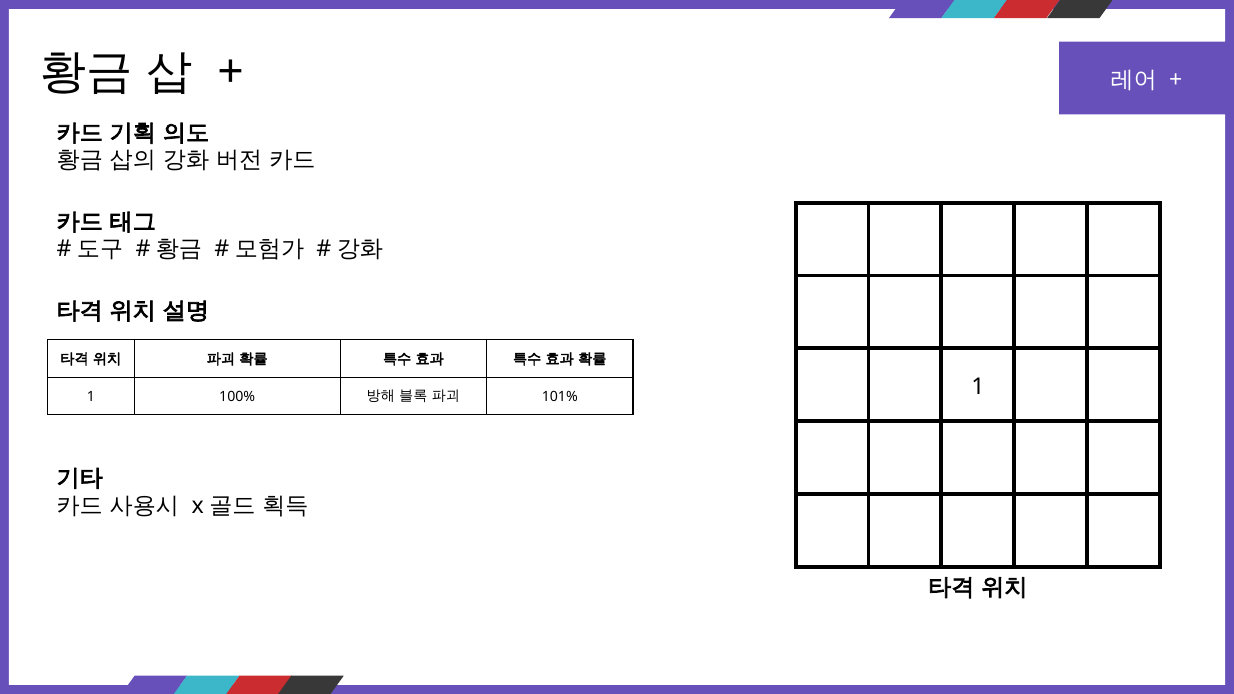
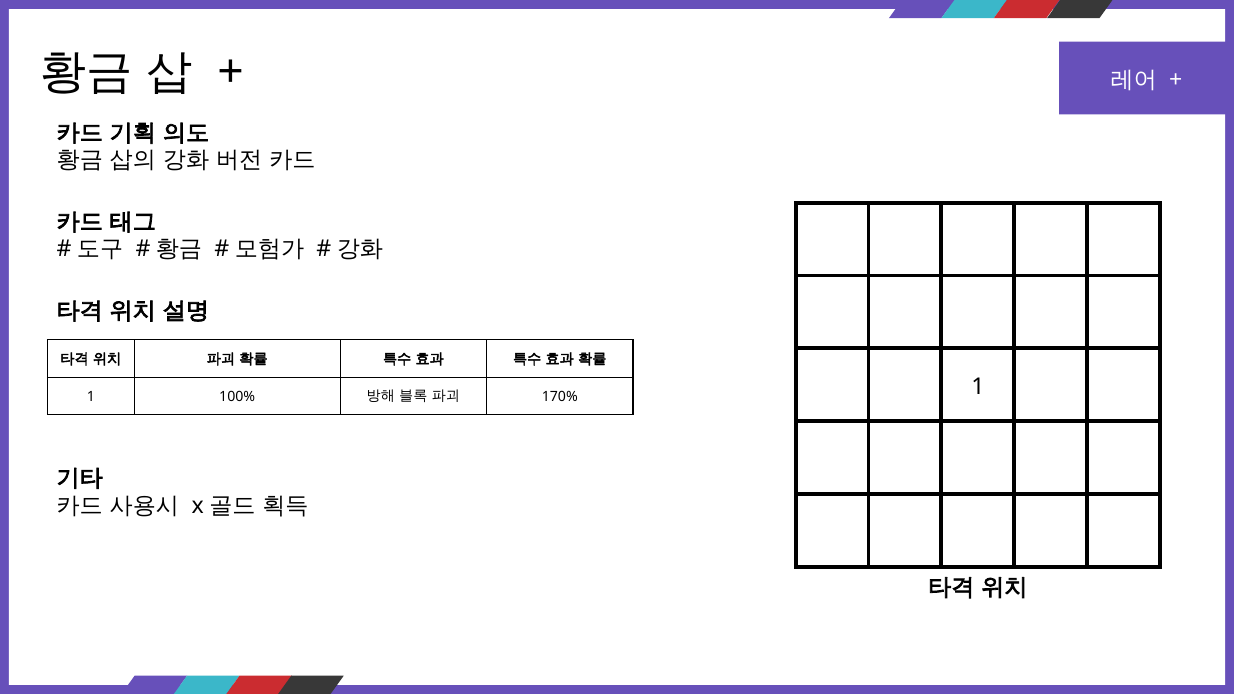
101%: 101% -> 170%
